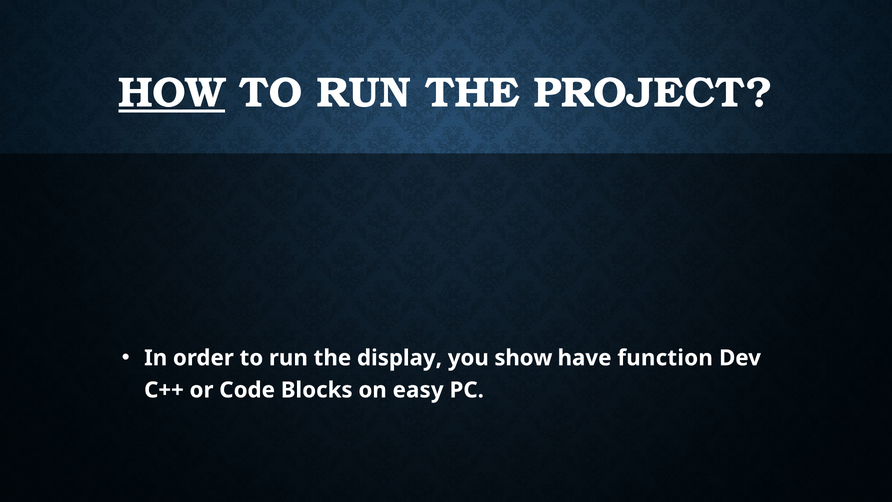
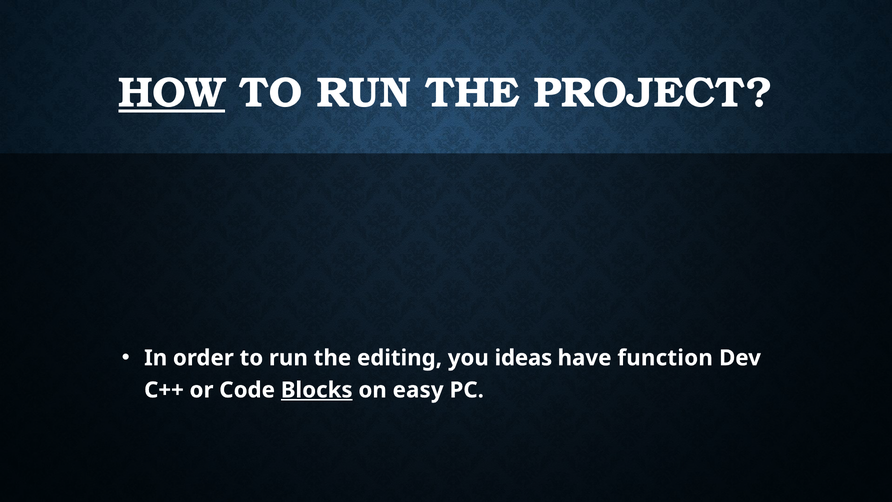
display: display -> editing
show: show -> ideas
Blocks underline: none -> present
